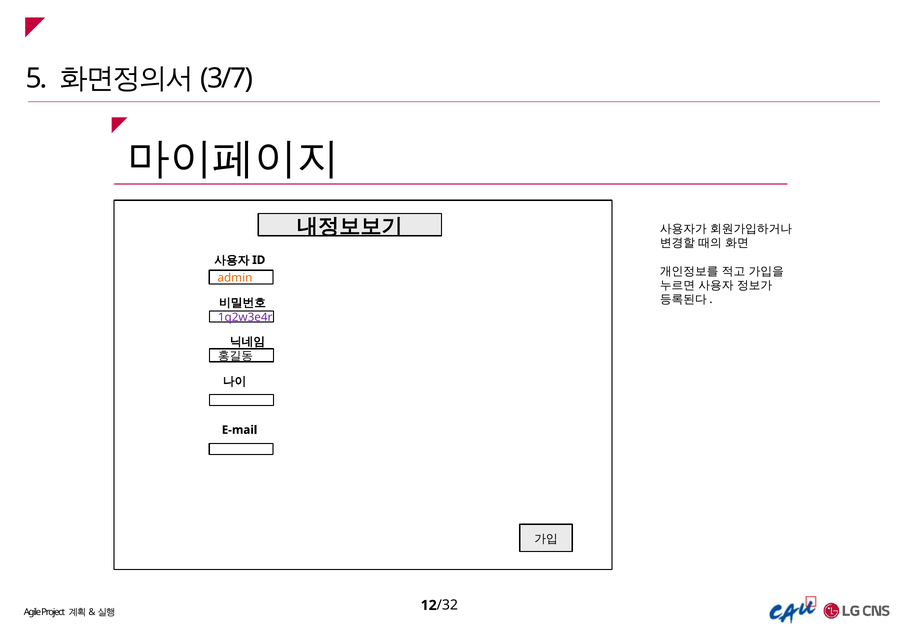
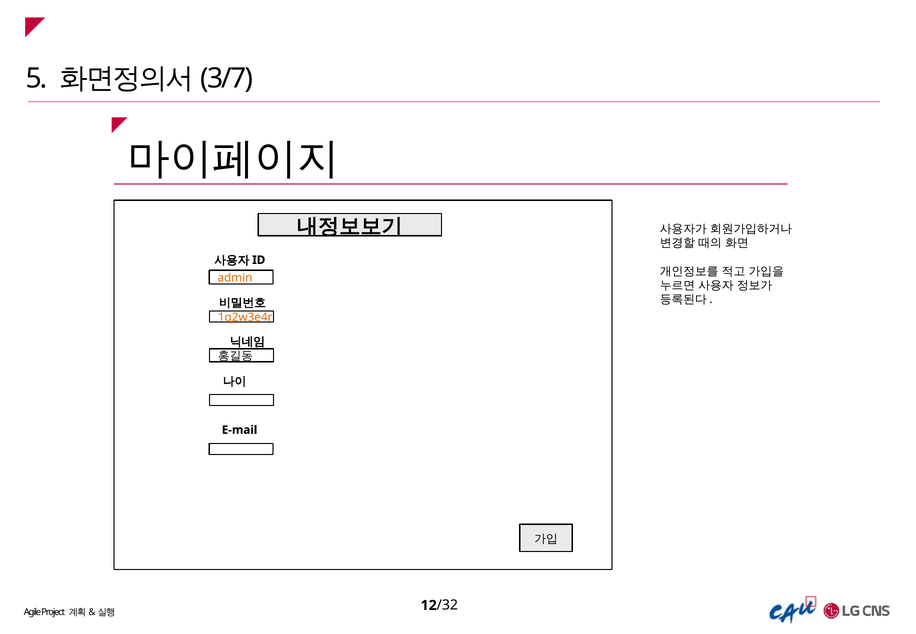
1q2w3e4r colour: purple -> orange
